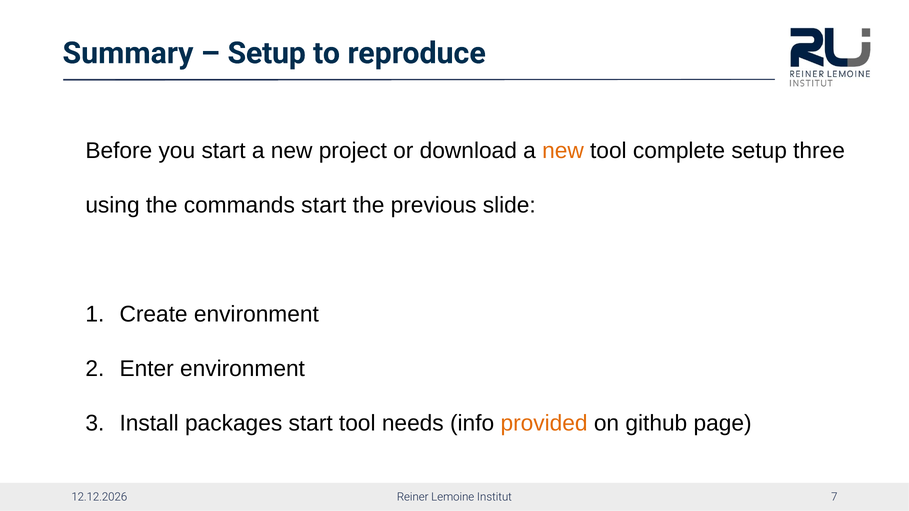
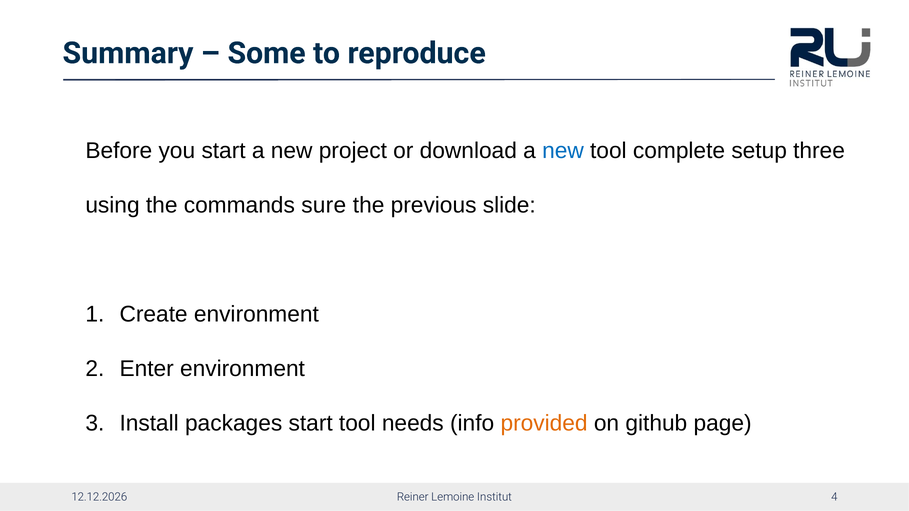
Setup at (267, 53): Setup -> Some
new at (563, 151) colour: orange -> blue
commands start: start -> sure
7: 7 -> 4
